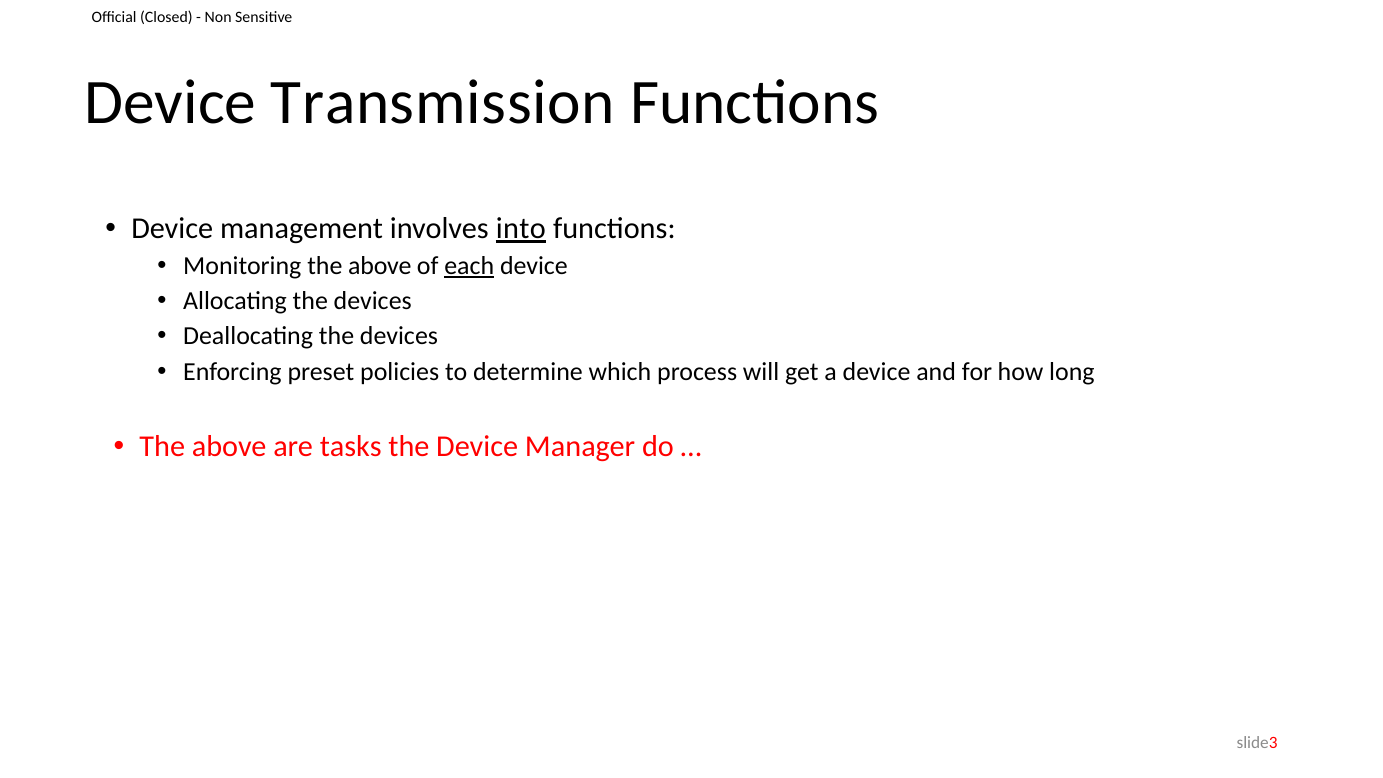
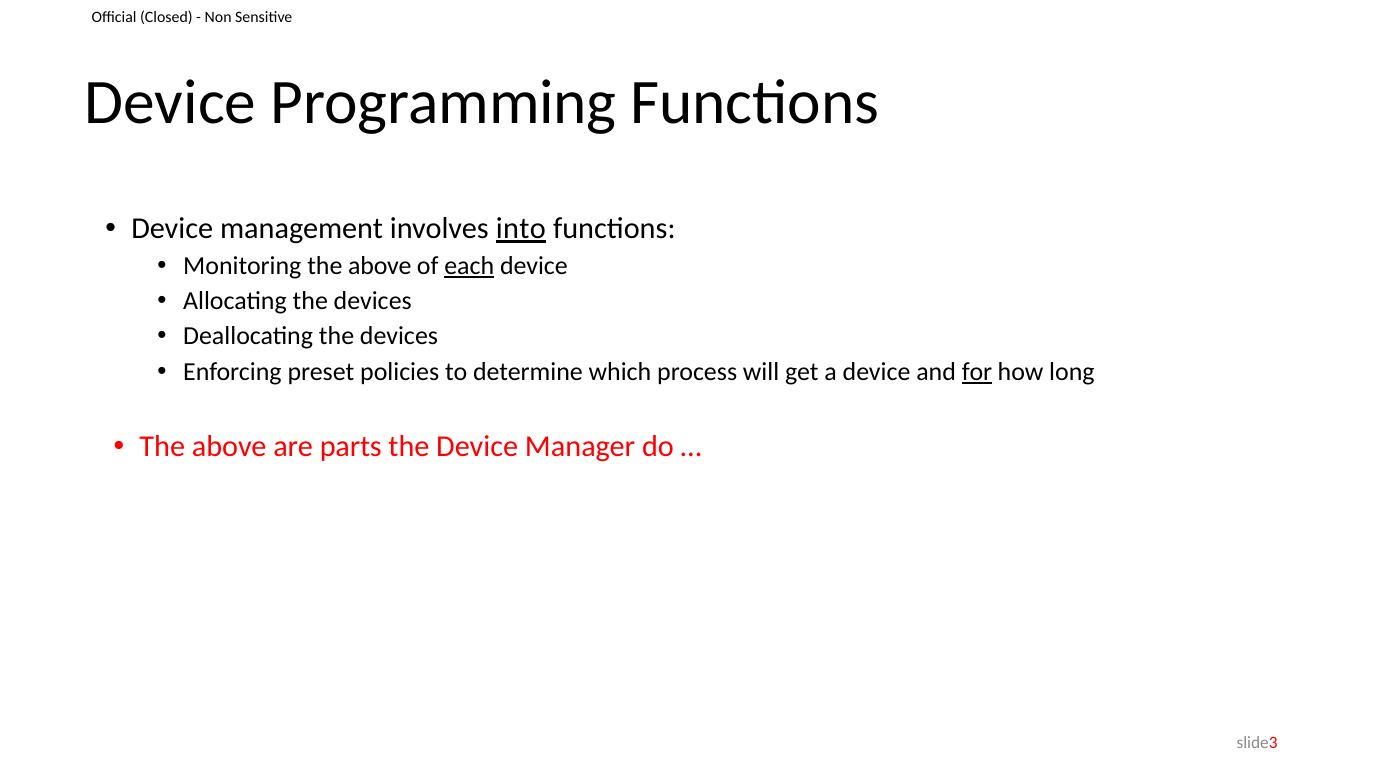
Transmission: Transmission -> Programming
for underline: none -> present
tasks: tasks -> parts
